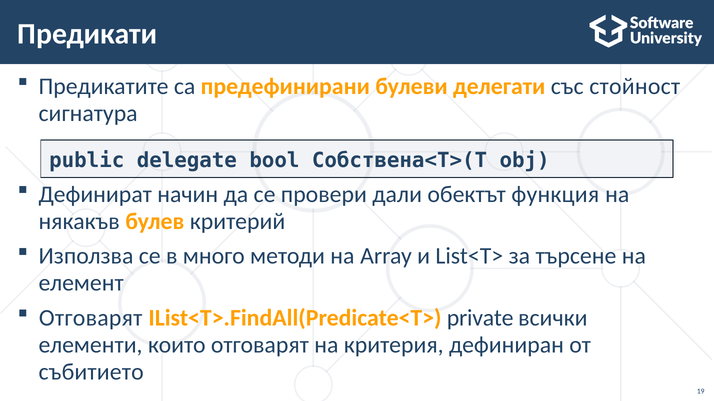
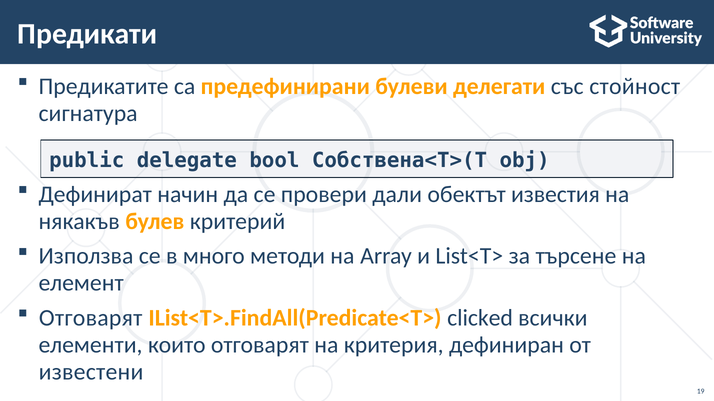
функция: функция -> известия
private: private -> clicked
събитието: събитието -> известени
